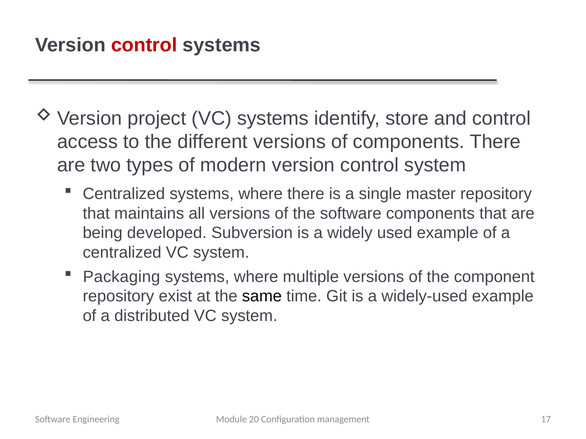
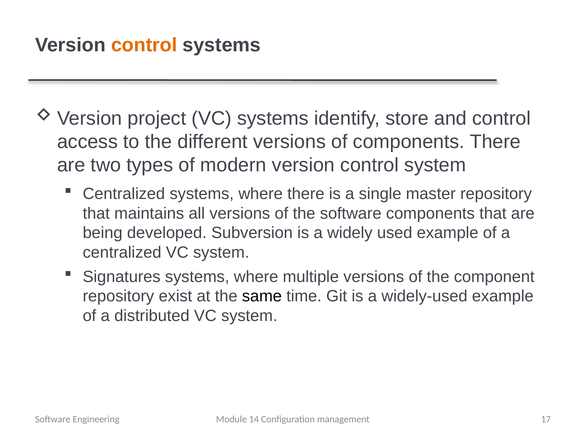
control at (144, 45) colour: red -> orange
Packaging: Packaging -> Signatures
20: 20 -> 14
